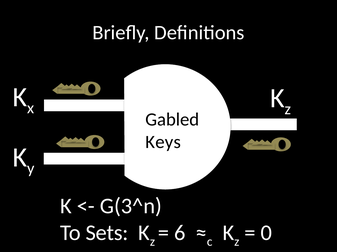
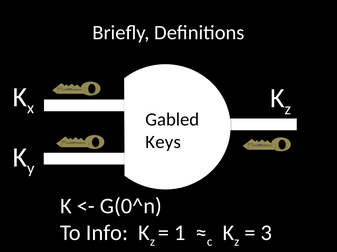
G(3^n: G(3^n -> G(0^n
Sets: Sets -> Info
6: 6 -> 1
0: 0 -> 3
